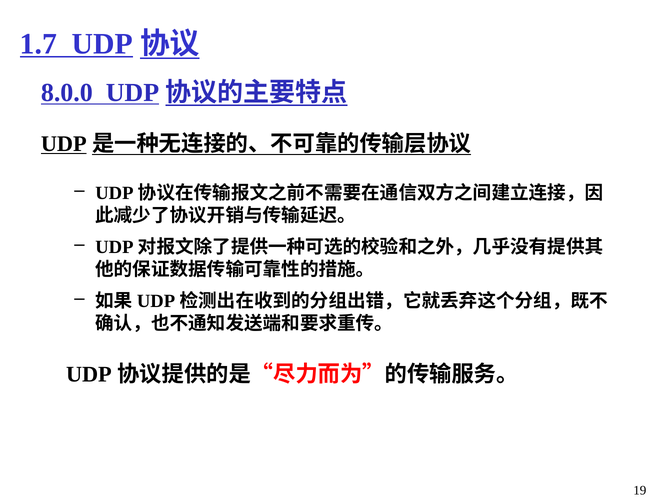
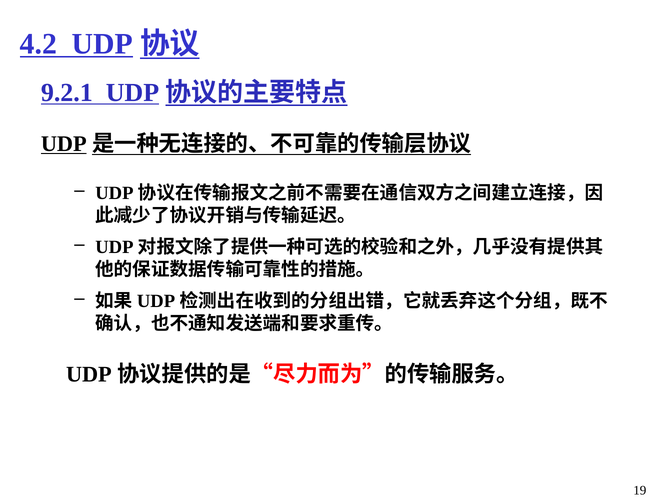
1.7: 1.7 -> 4.2
8.0.0: 8.0.0 -> 9.2.1
